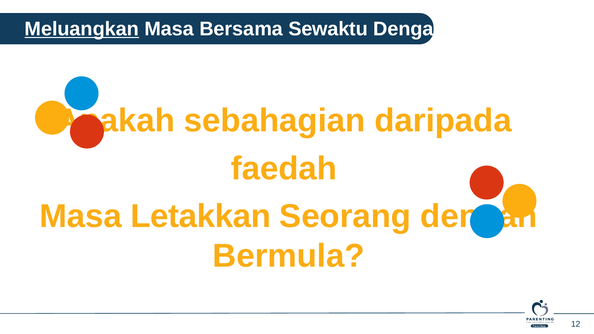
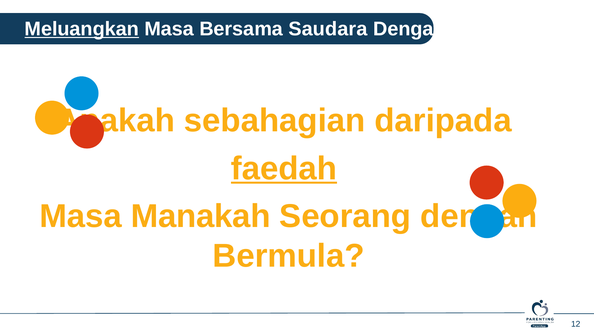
Sewaktu: Sewaktu -> Saudara
faedah underline: none -> present
Letakkan: Letakkan -> Manakah
